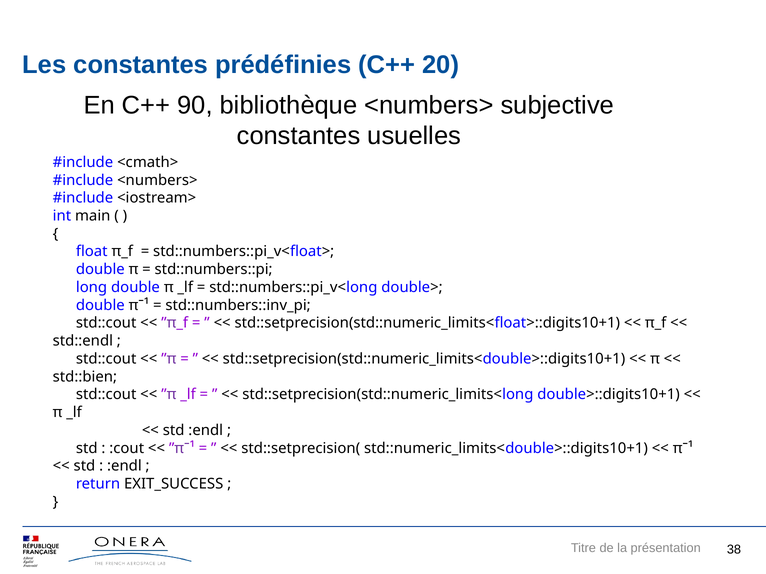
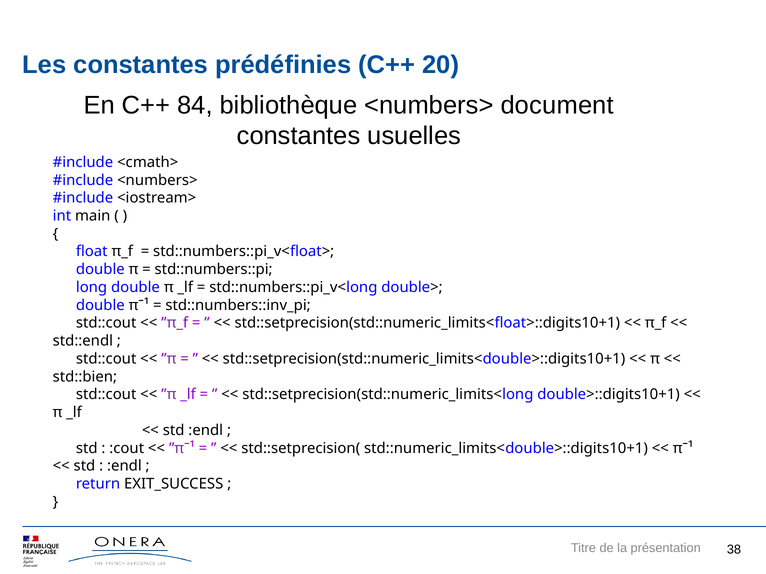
90: 90 -> 84
subjective: subjective -> document
